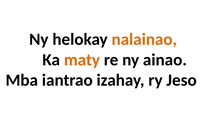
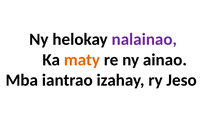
nalainao colour: orange -> purple
